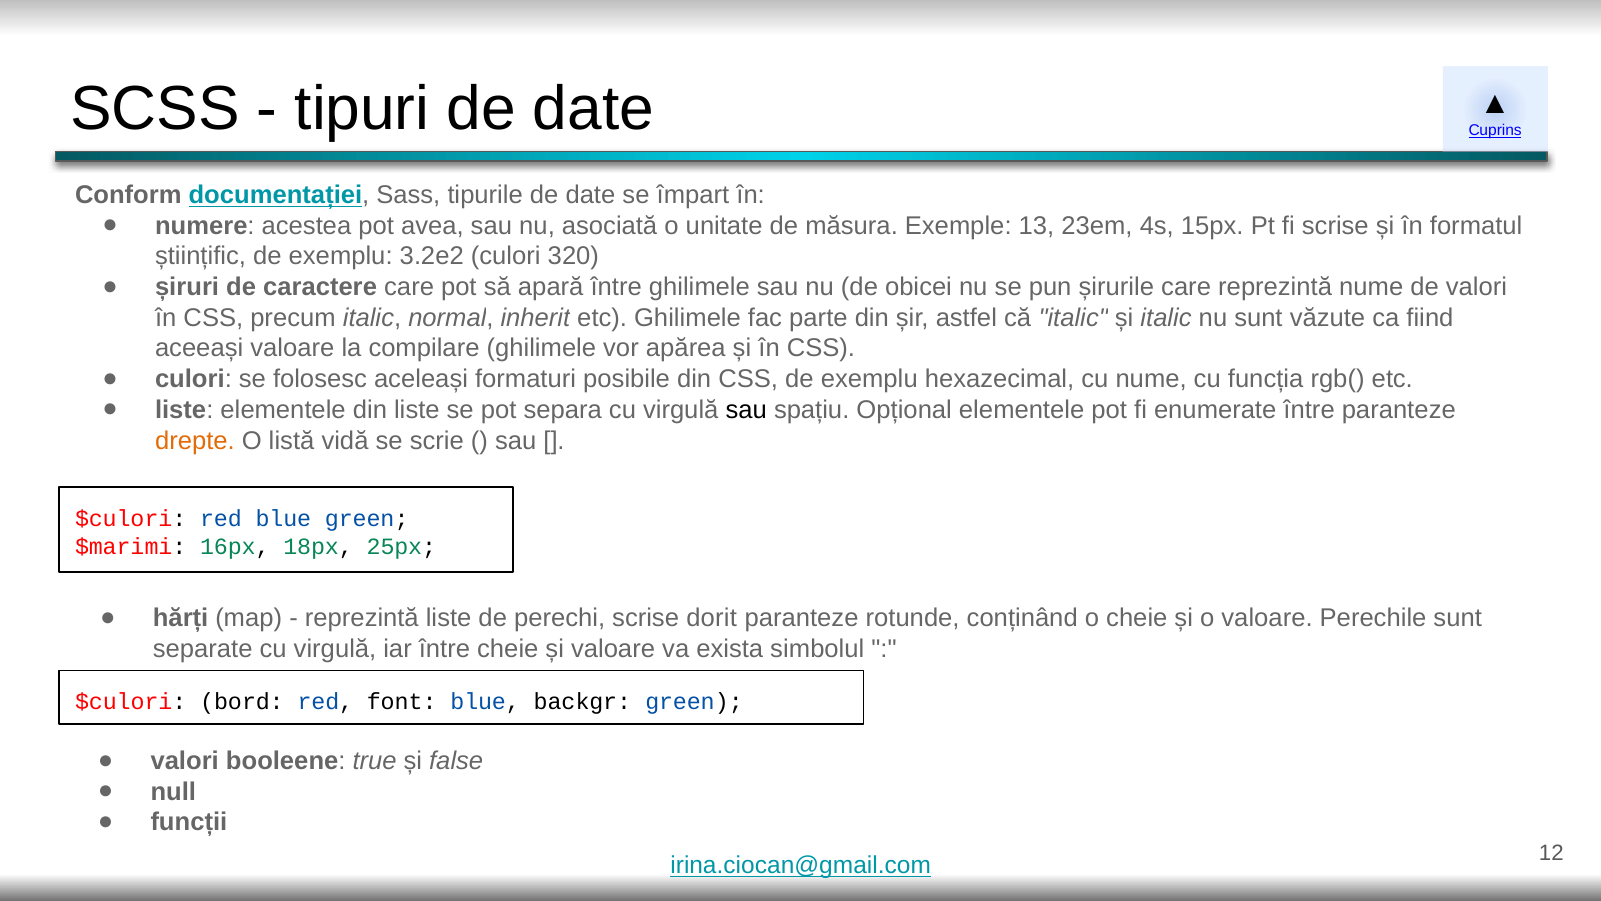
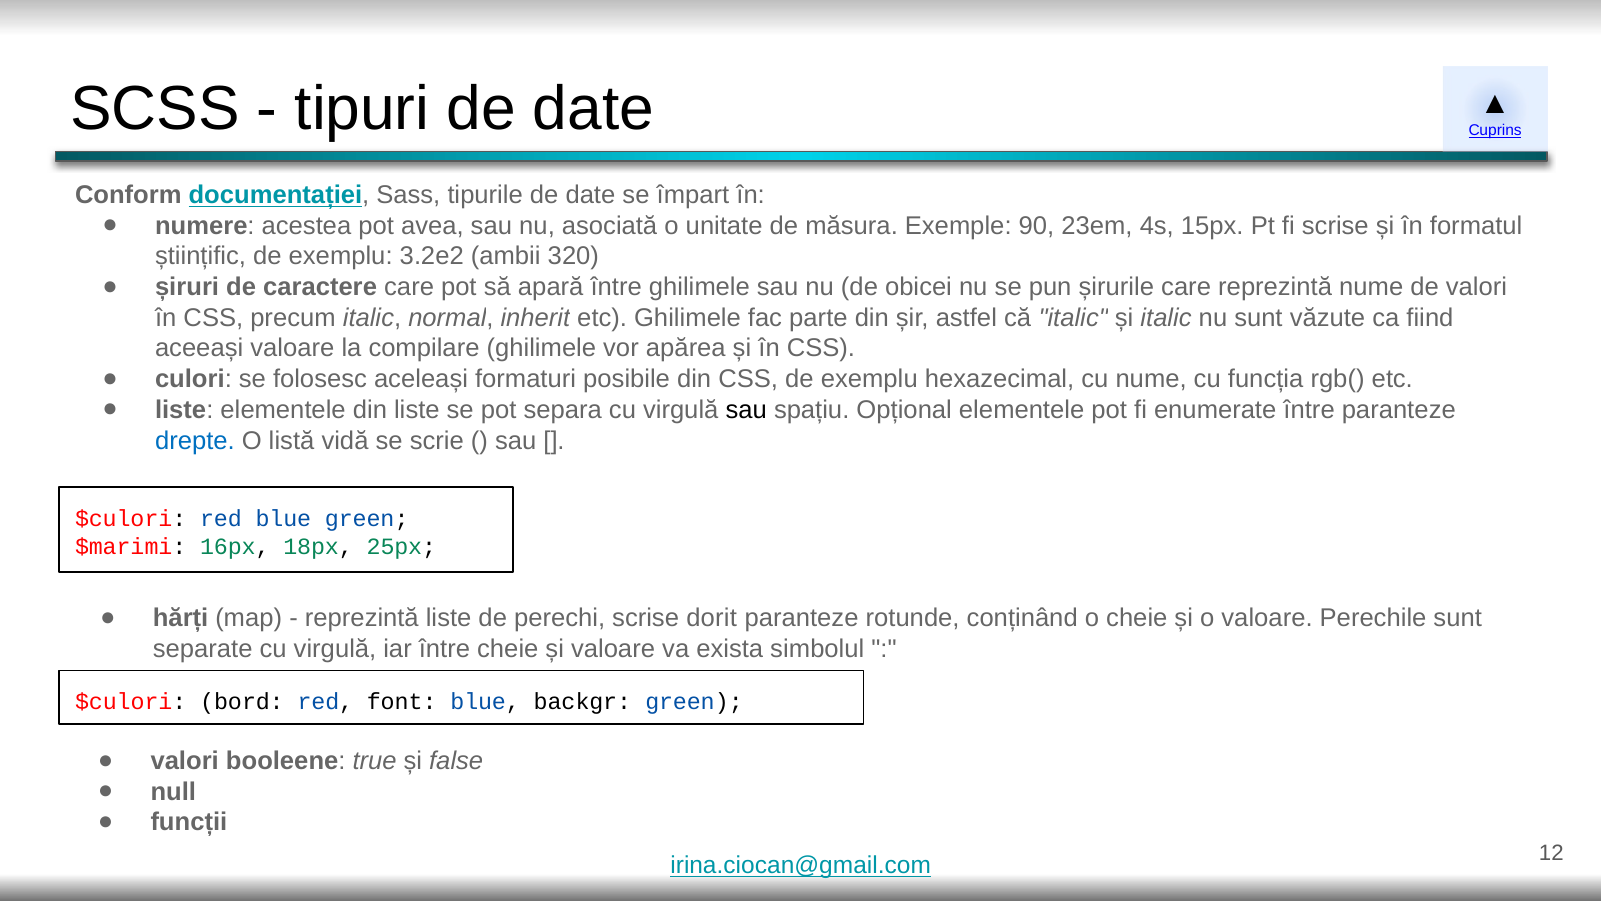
13: 13 -> 90
3.2e2 culori: culori -> ambii
drepte colour: orange -> blue
